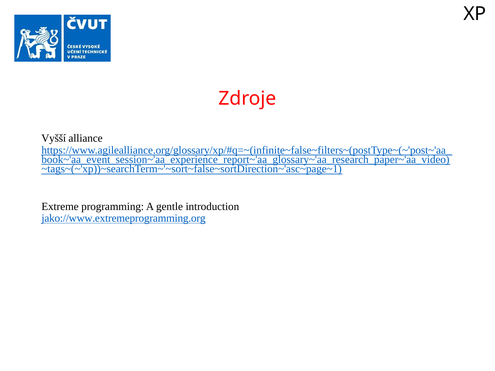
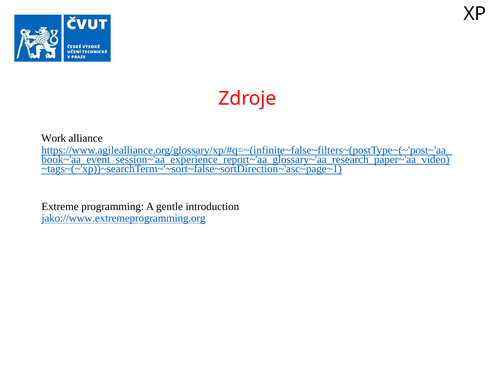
Vyšší: Vyšší -> Work
